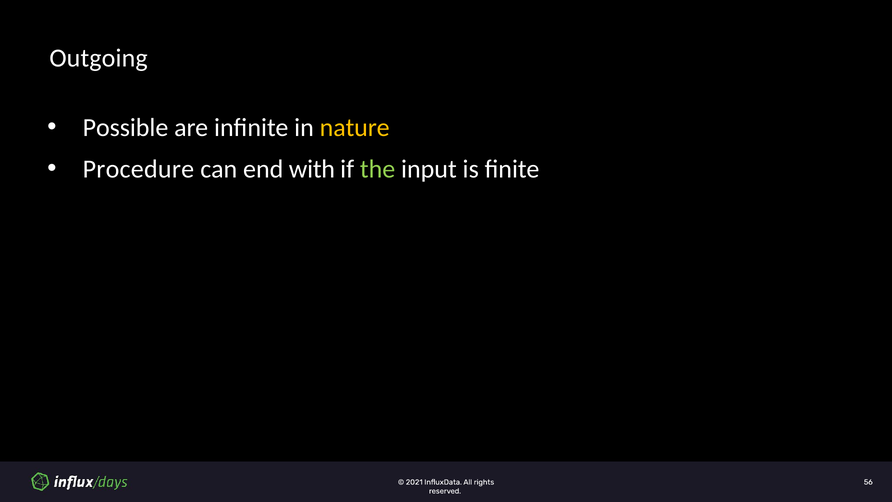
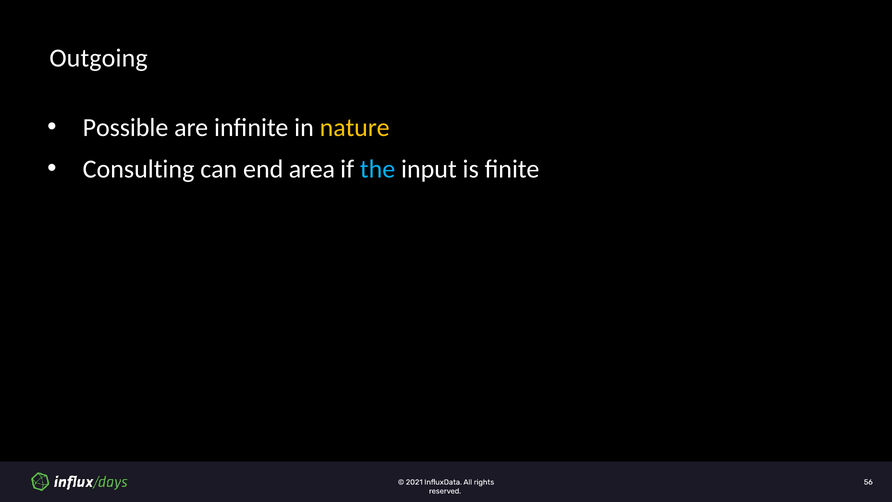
Procedure: Procedure -> Consulting
with: with -> area
the colour: light green -> light blue
